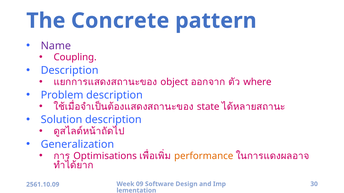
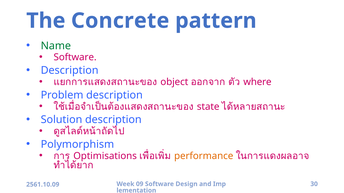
Name colour: purple -> green
Coupling at (75, 57): Coupling -> Software
Generalization: Generalization -> Polymorphism
